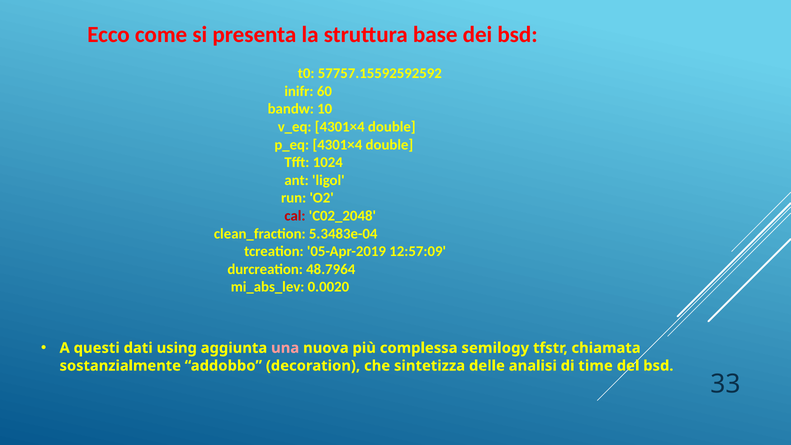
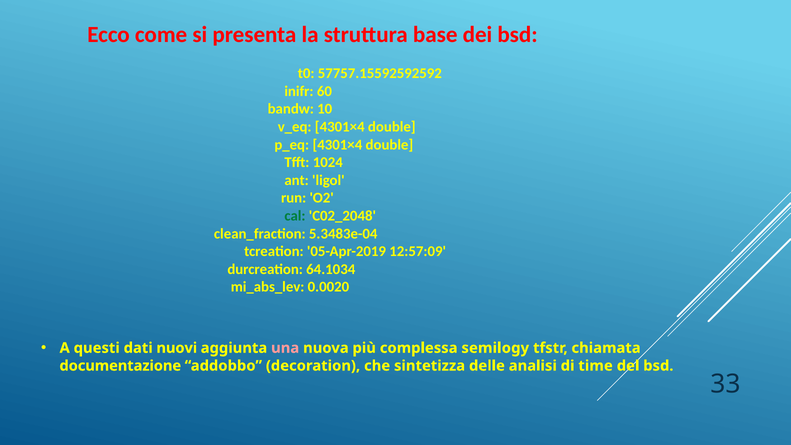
cal colour: red -> green
48.7964: 48.7964 -> 64.1034
using: using -> nuovi
sostanzialmente: sostanzialmente -> documentazione
